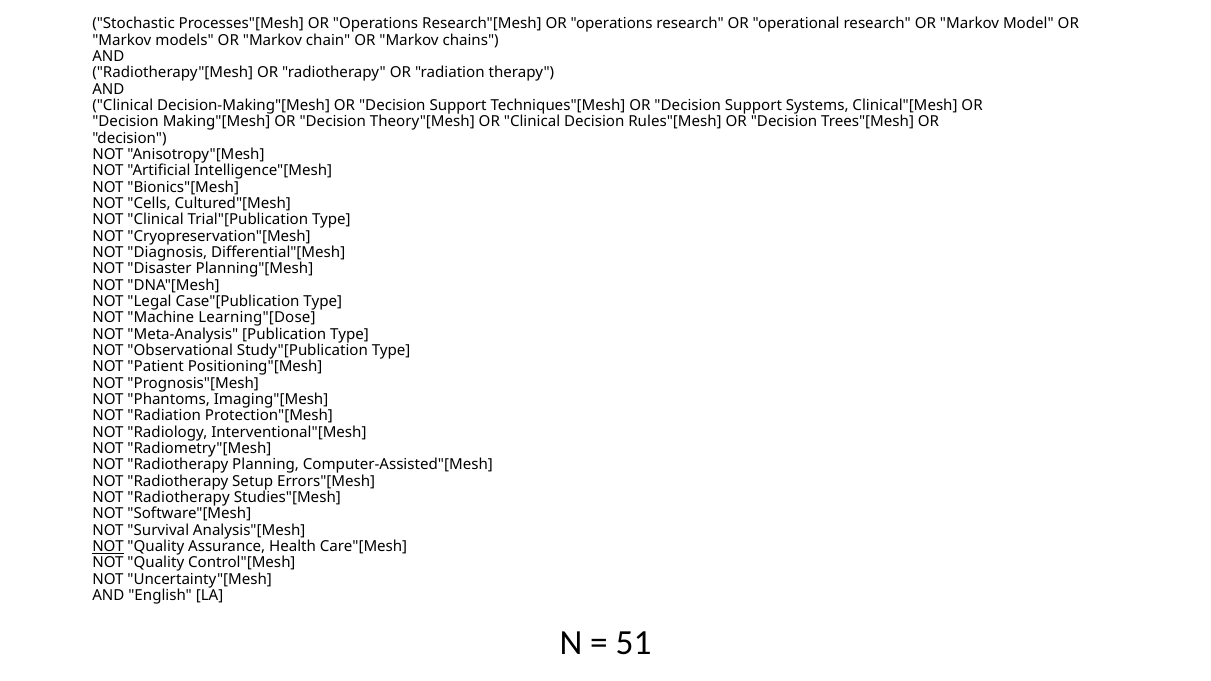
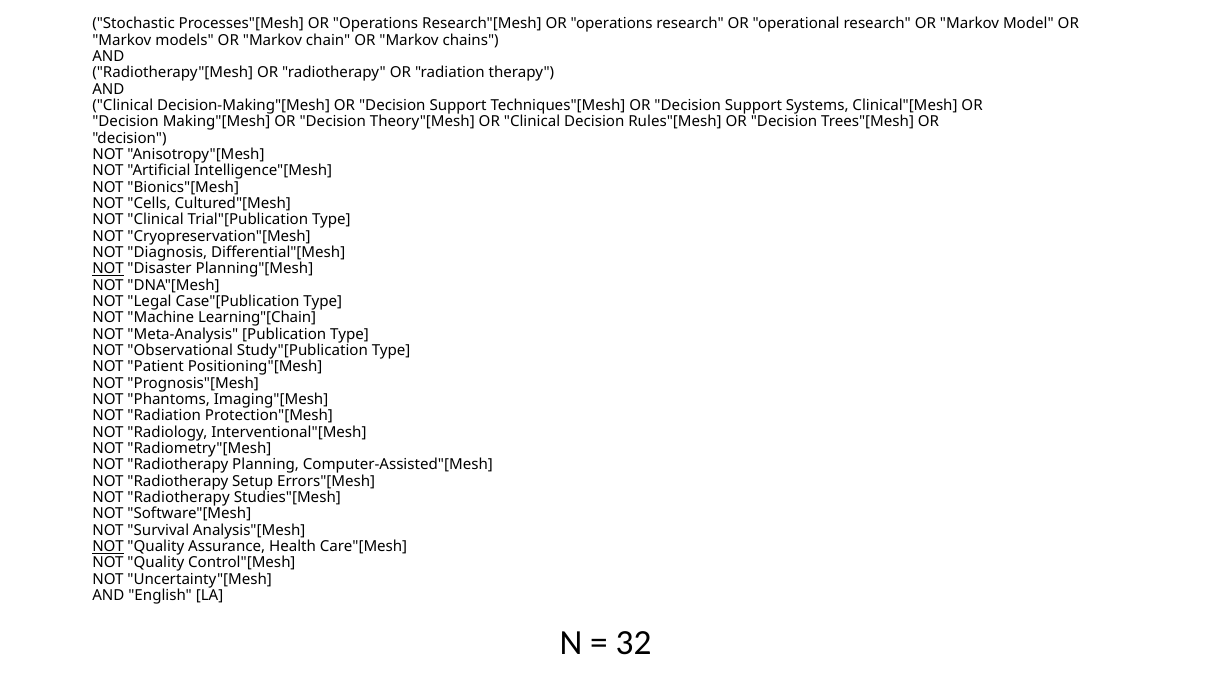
NOT at (108, 269) underline: none -> present
Learning"[Dose: Learning"[Dose -> Learning"[Chain
51: 51 -> 32
